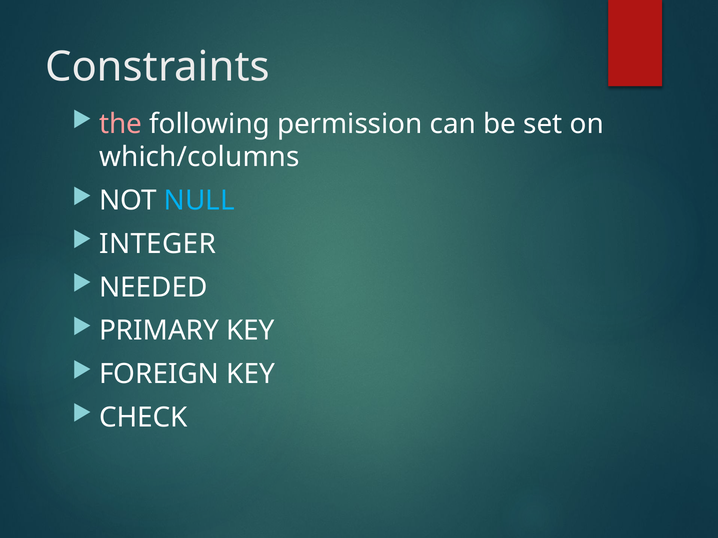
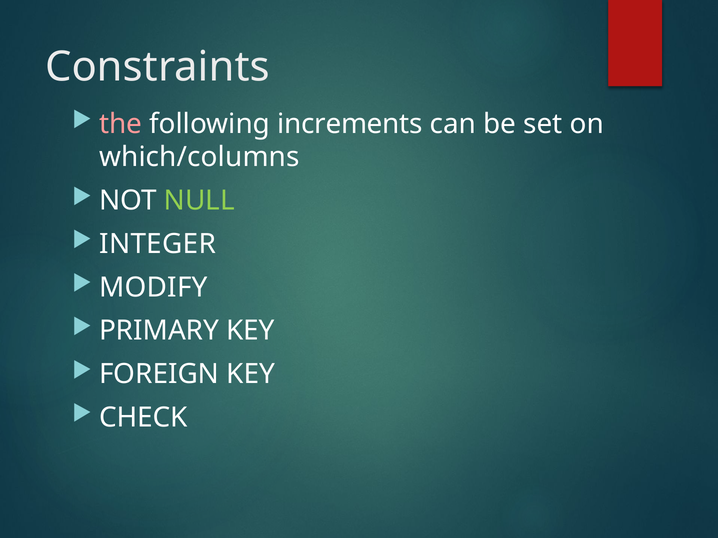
permission: permission -> increments
NULL colour: light blue -> light green
NEEDED: NEEDED -> MODIFY
